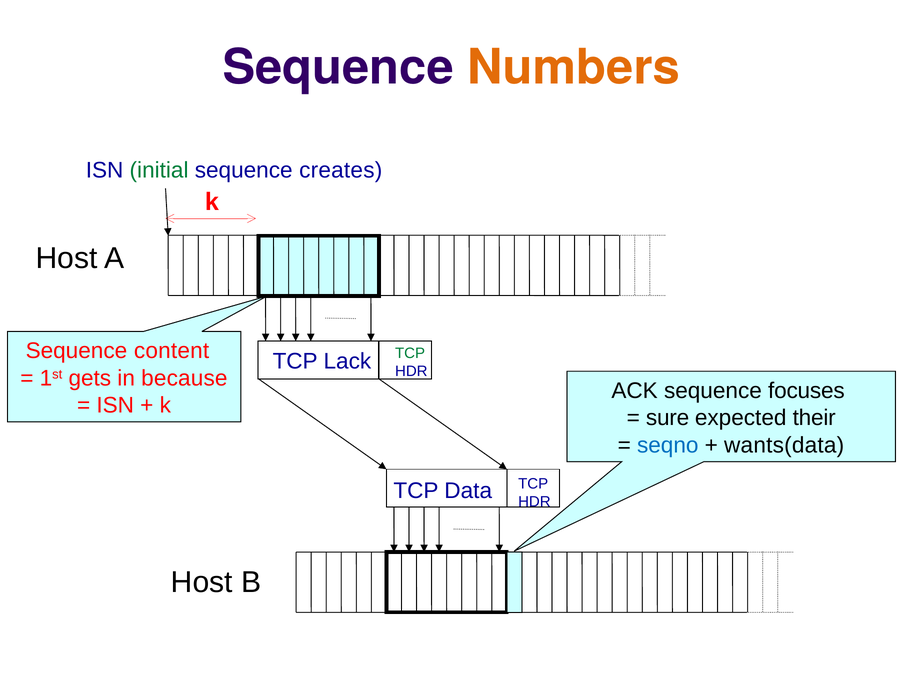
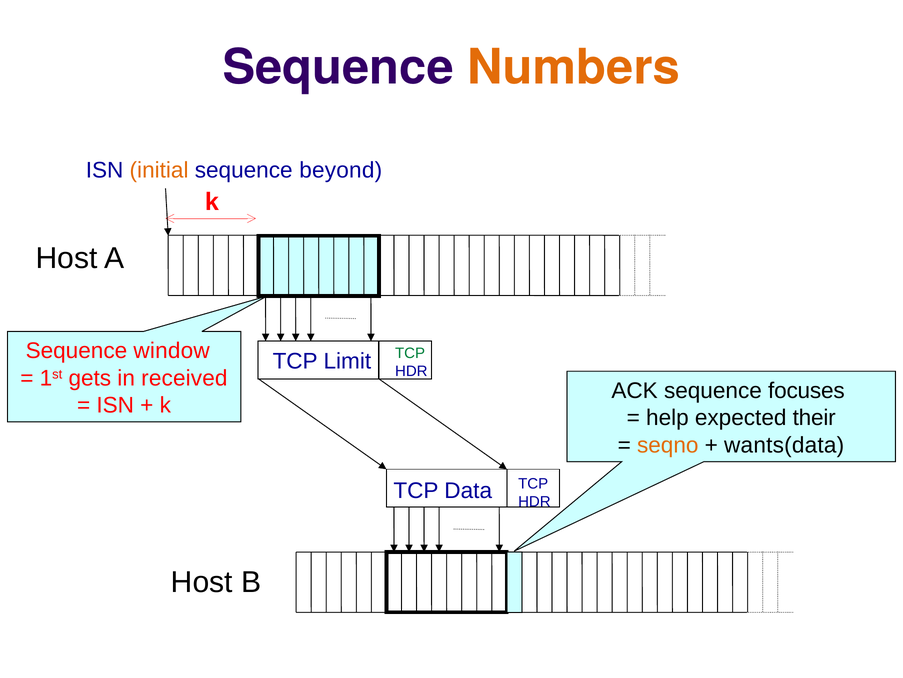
initial colour: green -> orange
creates: creates -> beyond
content: content -> window
Lack: Lack -> Limit
because: because -> received
sure: sure -> help
seqno colour: blue -> orange
